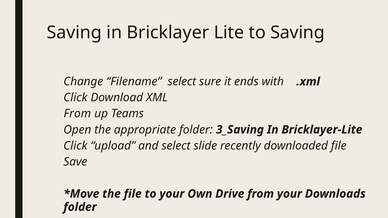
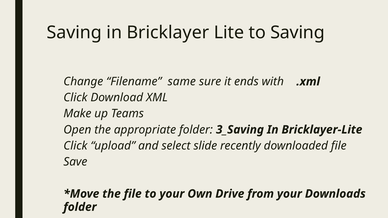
Filename select: select -> same
From at (77, 114): From -> Make
